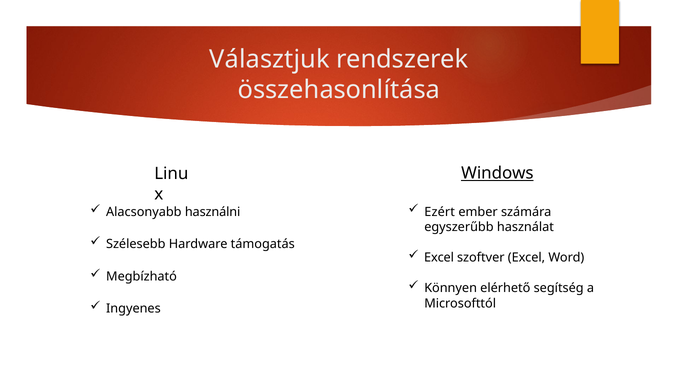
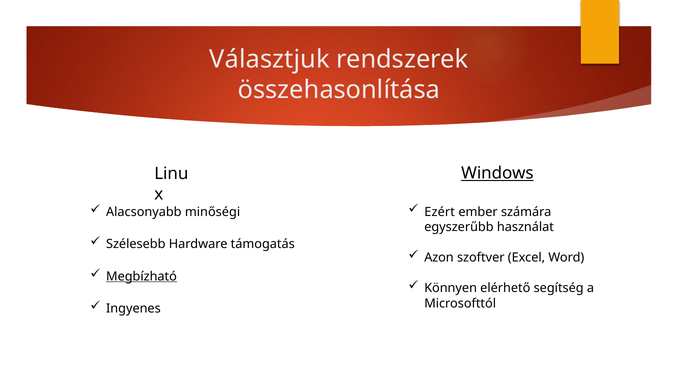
használni: használni -> minőségi
Excel at (439, 257): Excel -> Azon
Megbízható underline: none -> present
